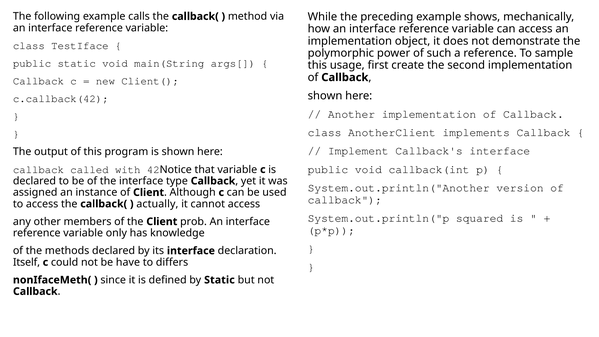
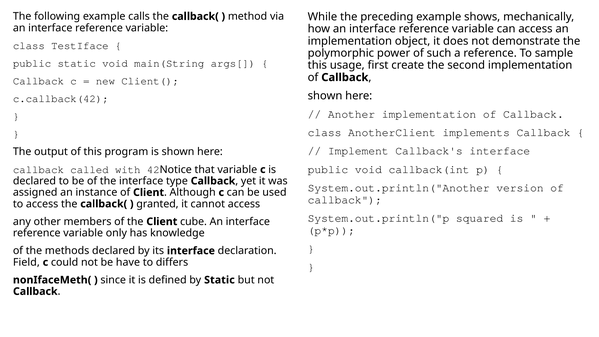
actually: actually -> granted
prob: prob -> cube
Itself: Itself -> Field
